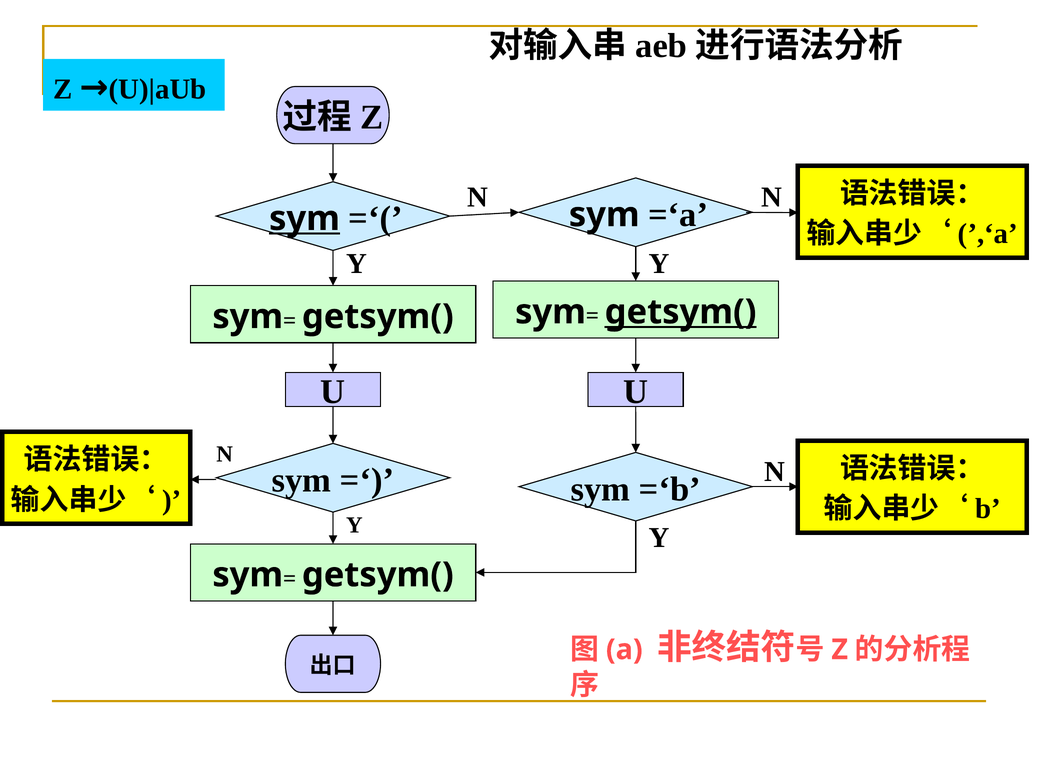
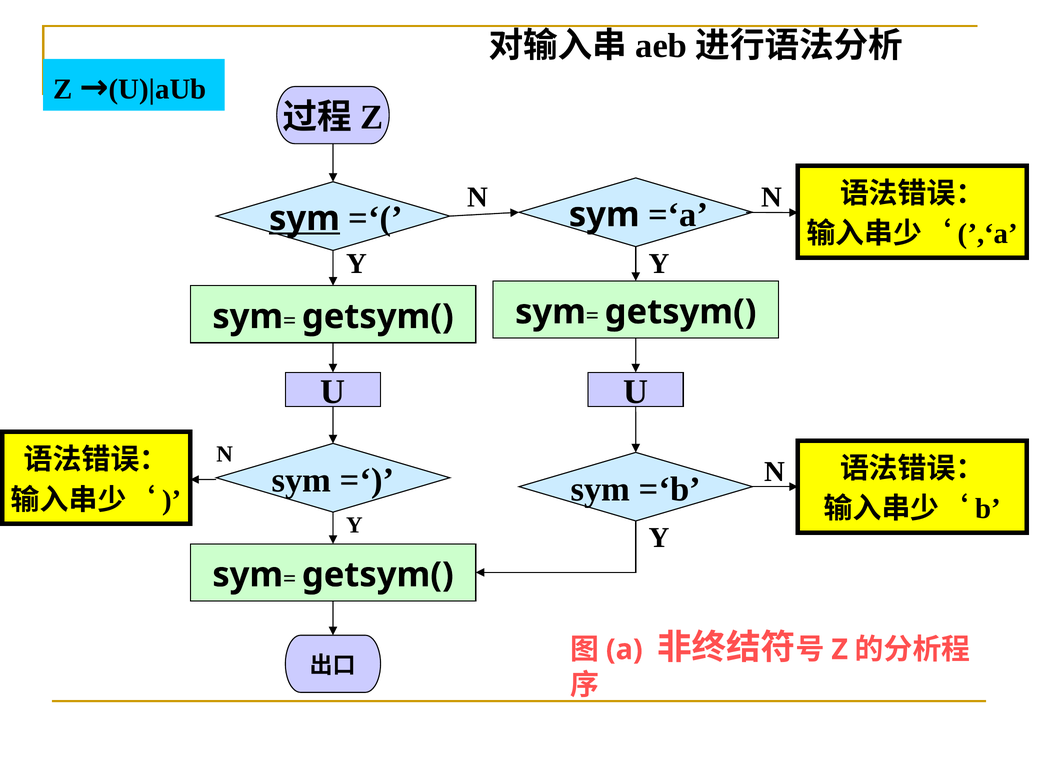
getsym( at (681, 312) underline: present -> none
